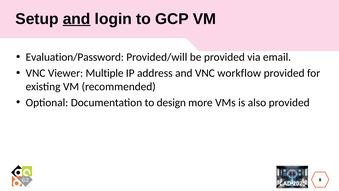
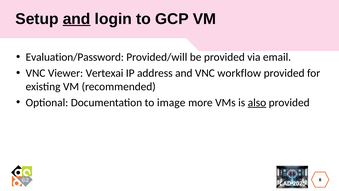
Multiple: Multiple -> Vertexai
design: design -> image
also underline: none -> present
